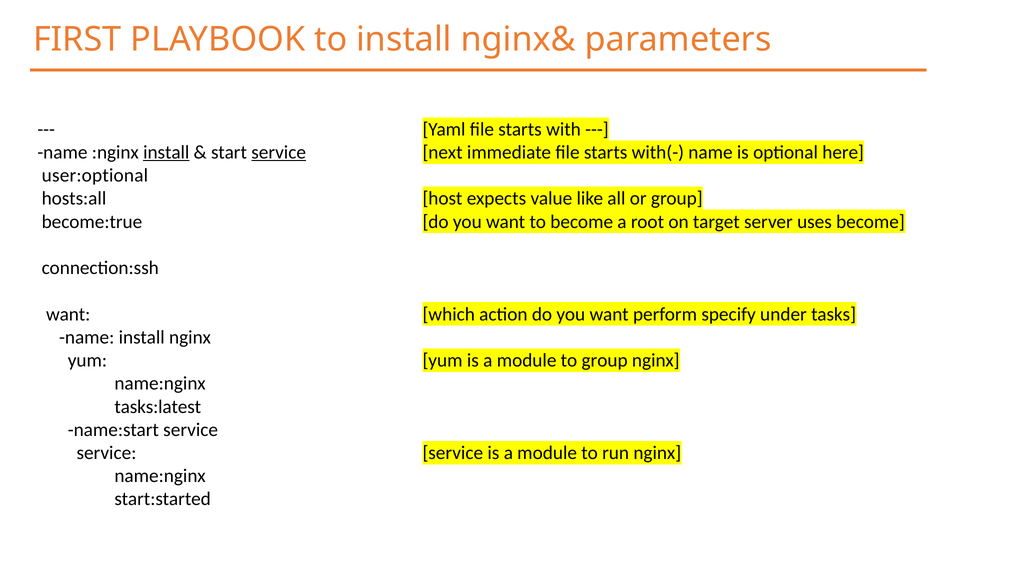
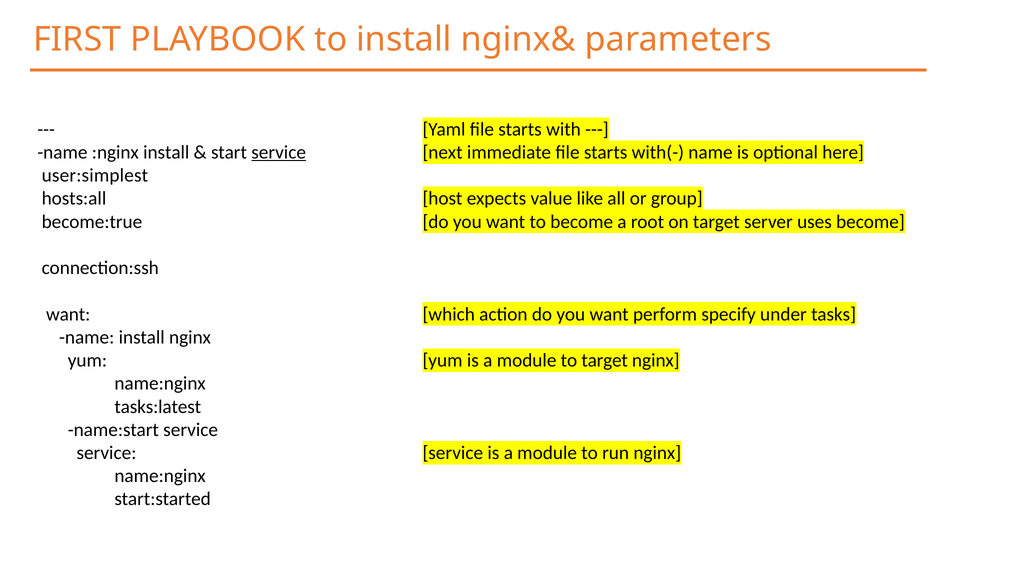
install at (166, 152) underline: present -> none
user:optional: user:optional -> user:simplest
to group: group -> target
